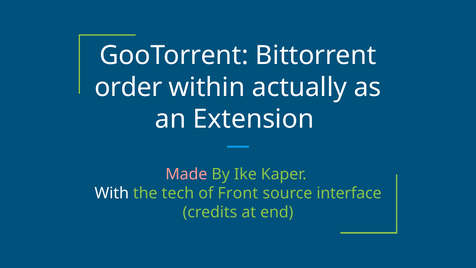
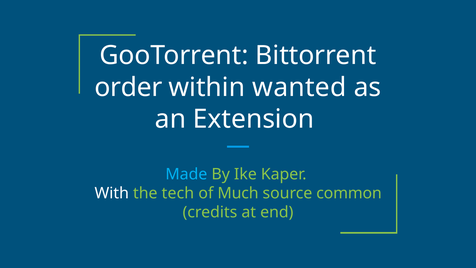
actually: actually -> wanted
Made colour: pink -> light blue
Front: Front -> Much
interface: interface -> common
